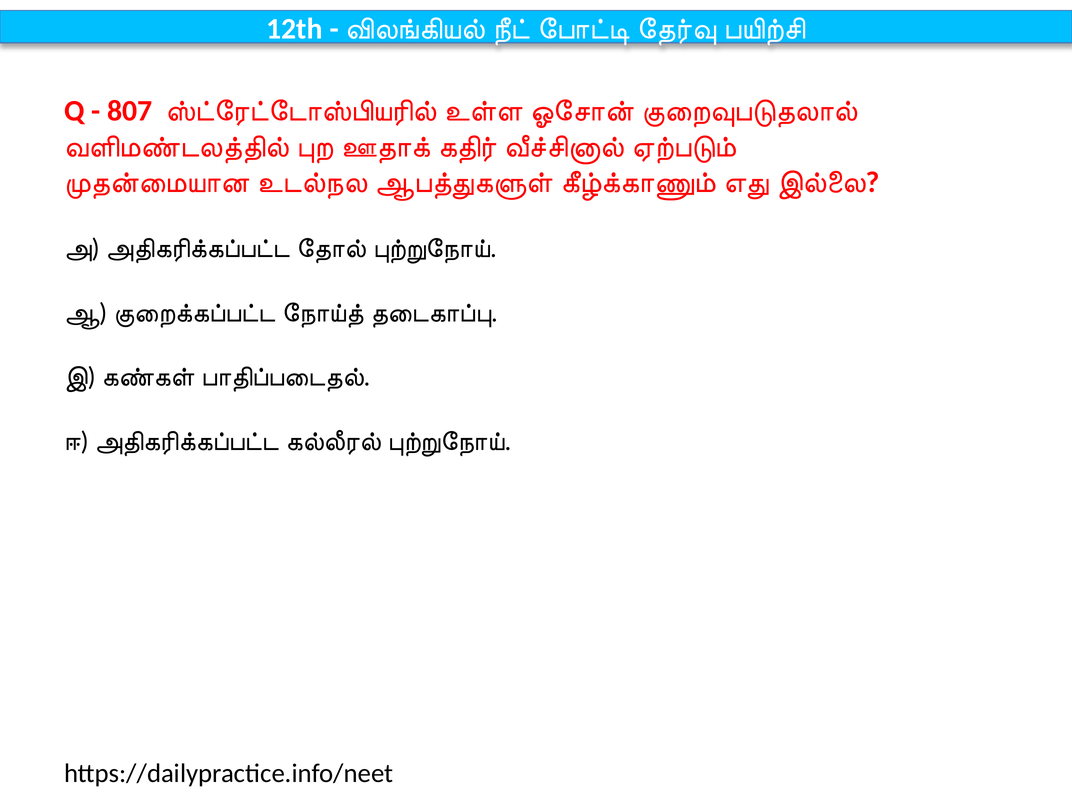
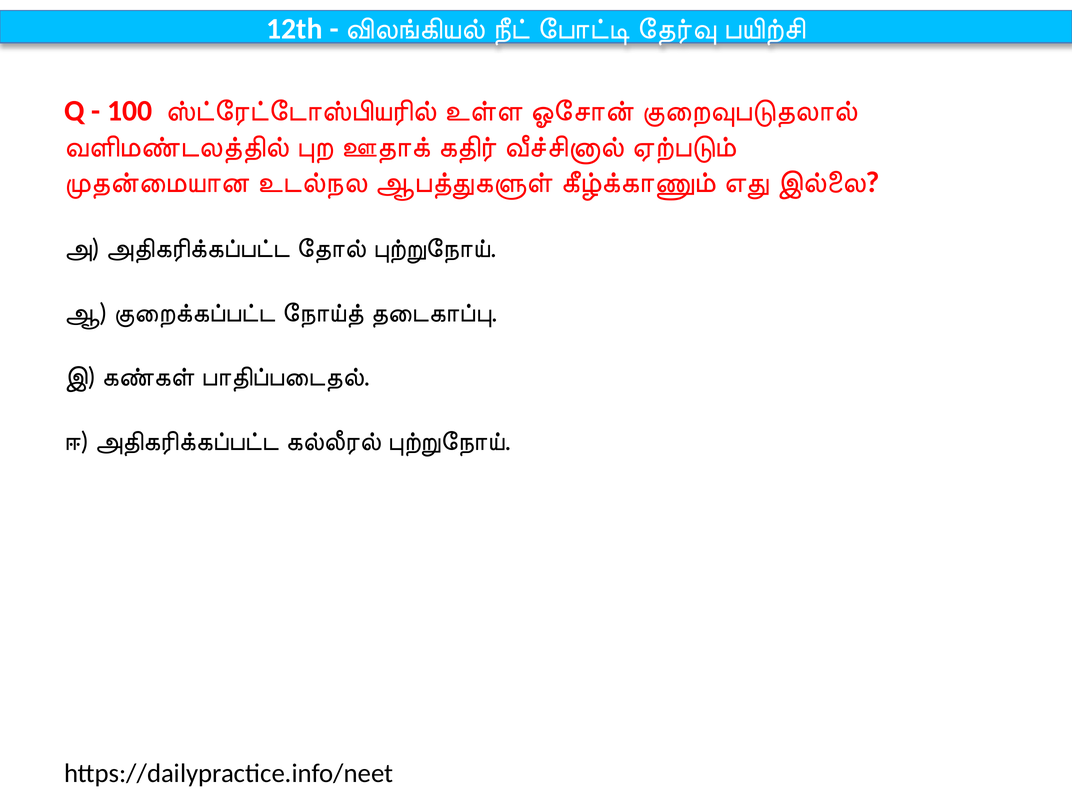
807: 807 -> 100
